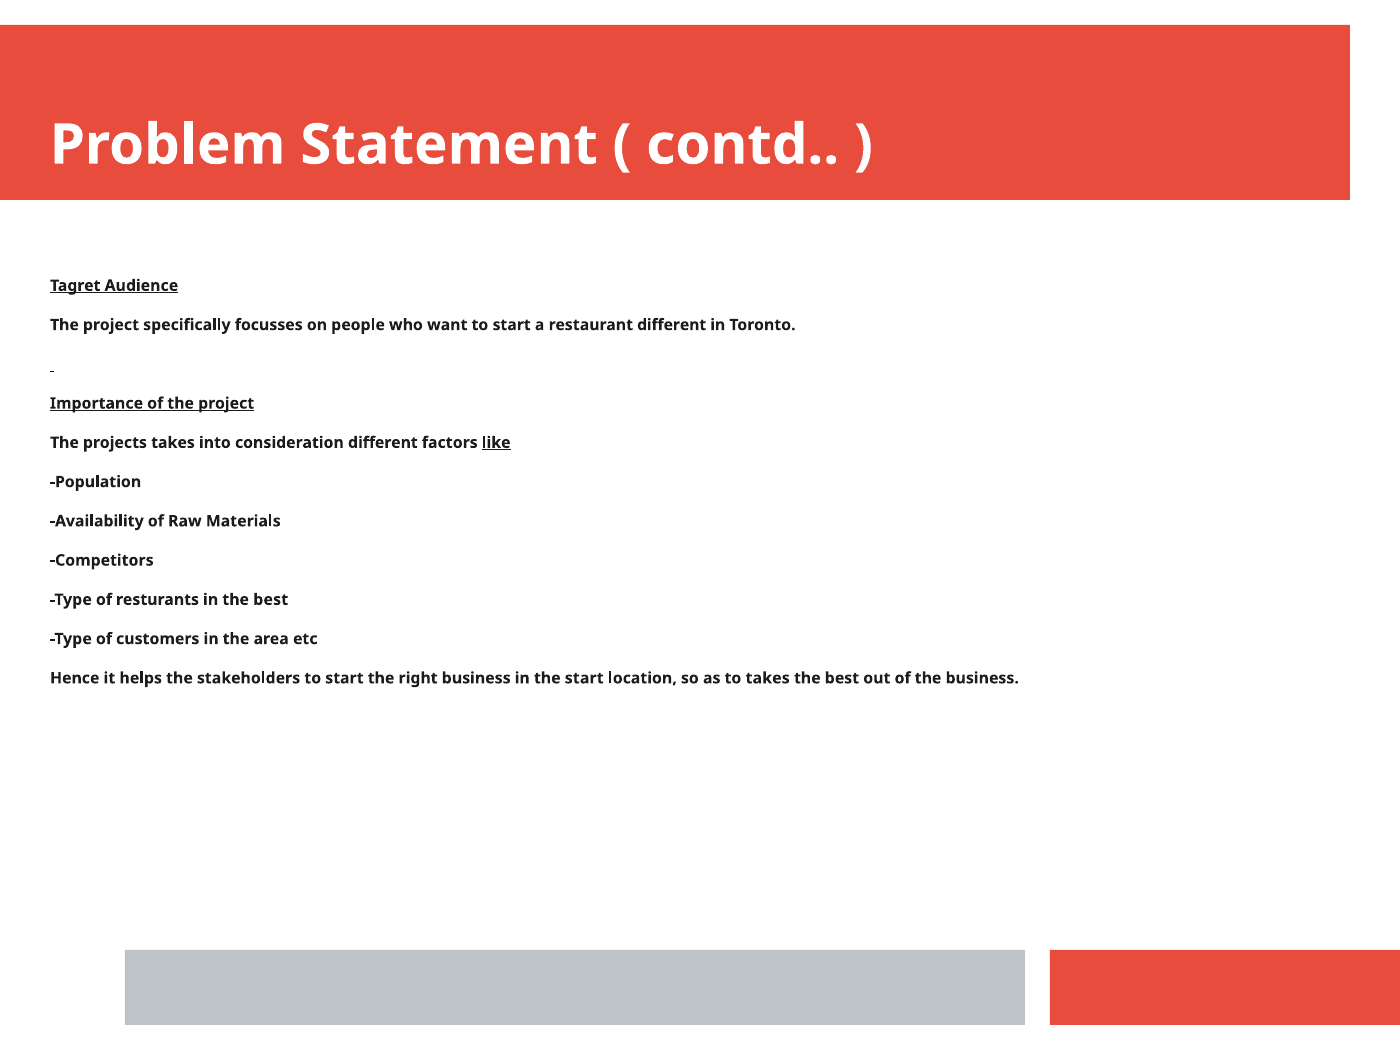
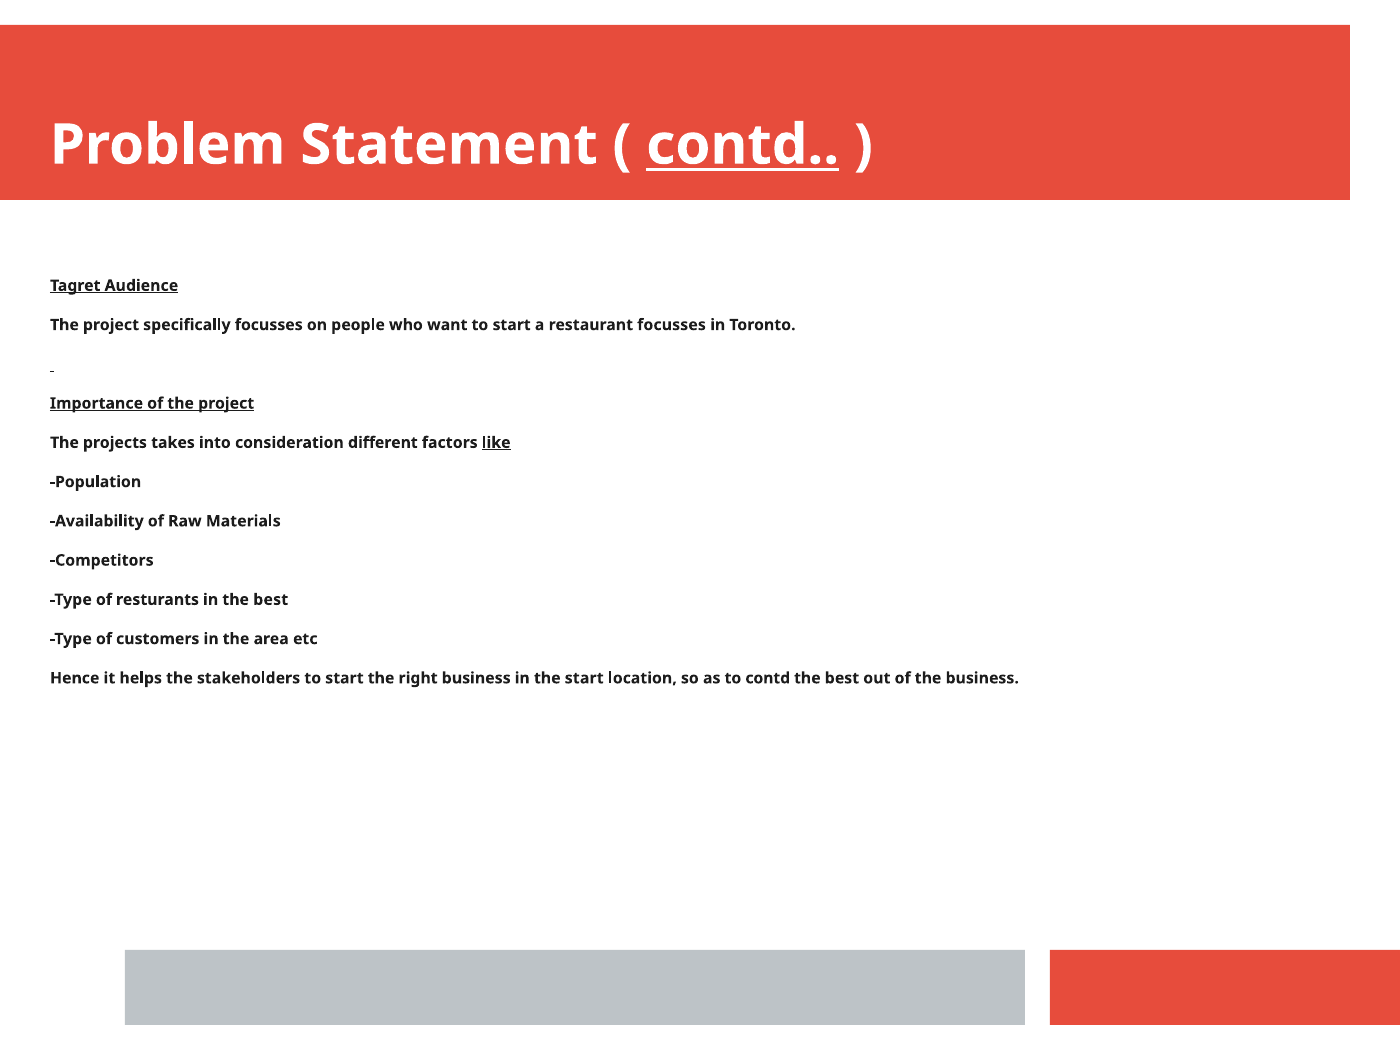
contd at (743, 145) underline: none -> present
restaurant different: different -> focusses
to takes: takes -> contd
